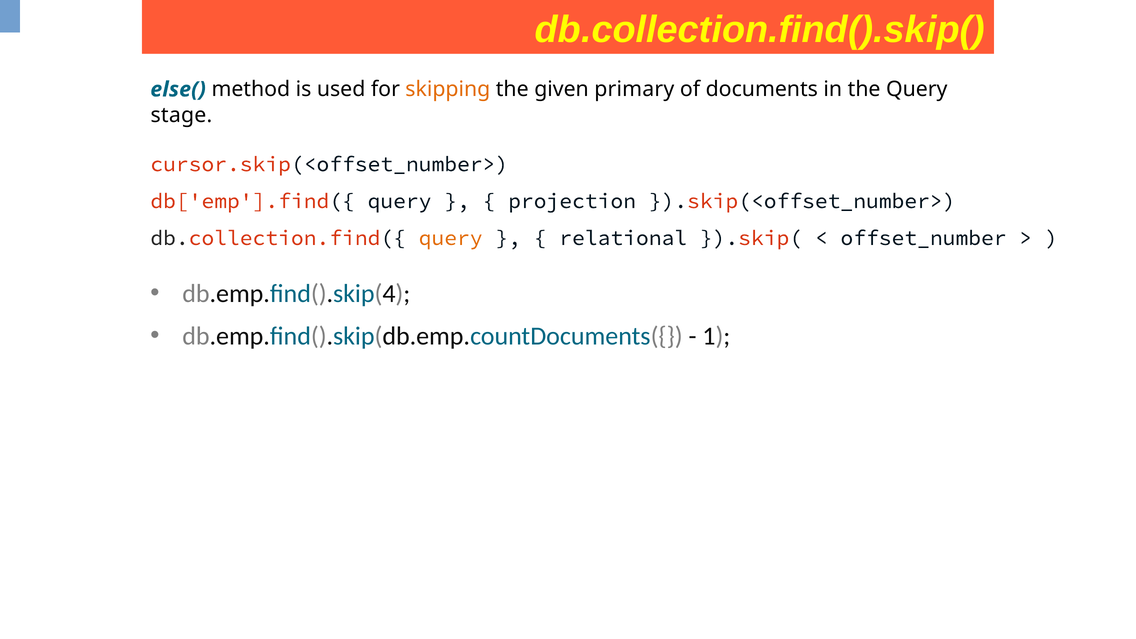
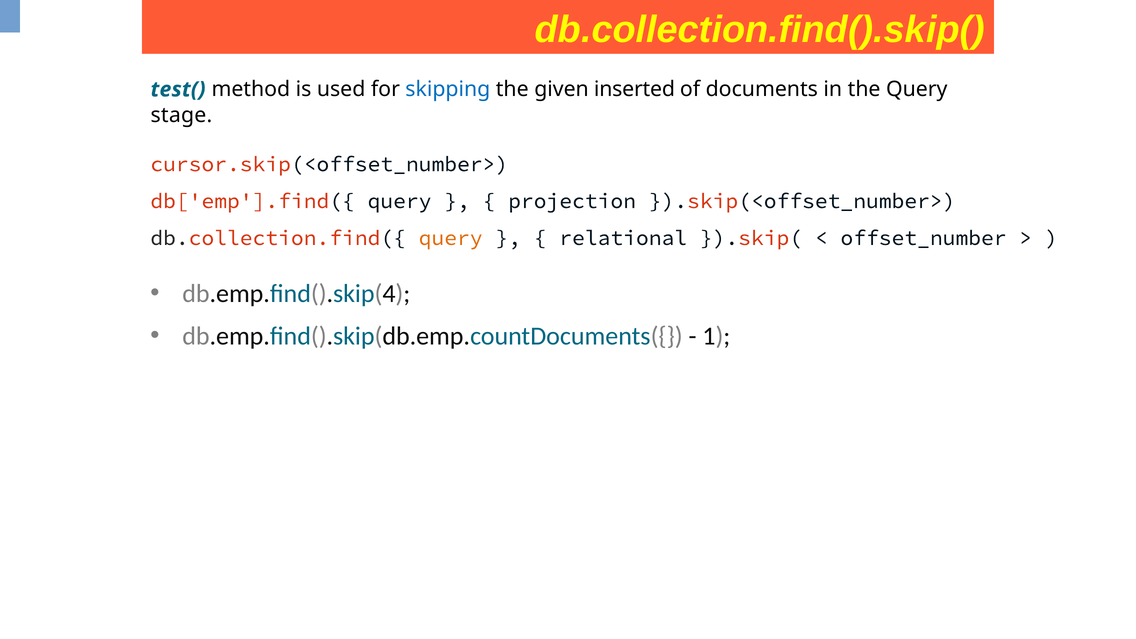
else(: else( -> test(
skipping colour: orange -> blue
primary: primary -> inserted
